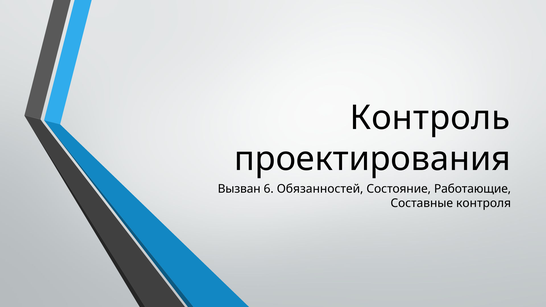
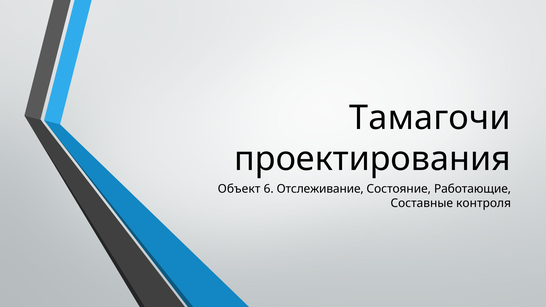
Контроль: Контроль -> Тамагочи
Вызван: Вызван -> Объект
Обязанностей: Обязанностей -> Отслеживание
